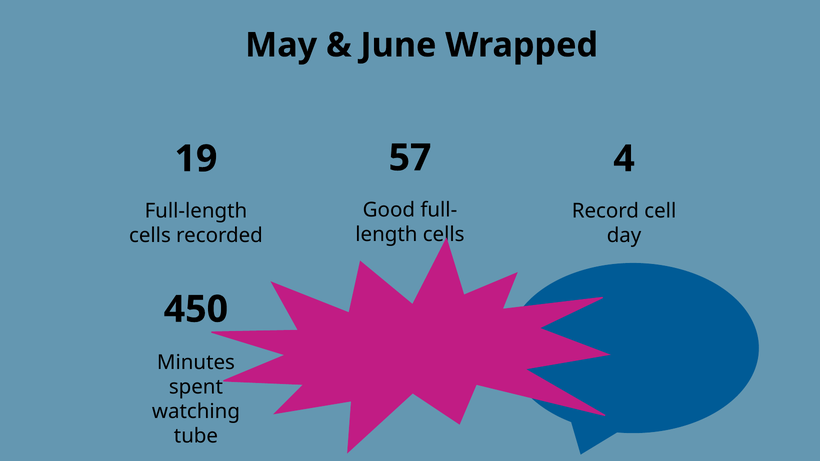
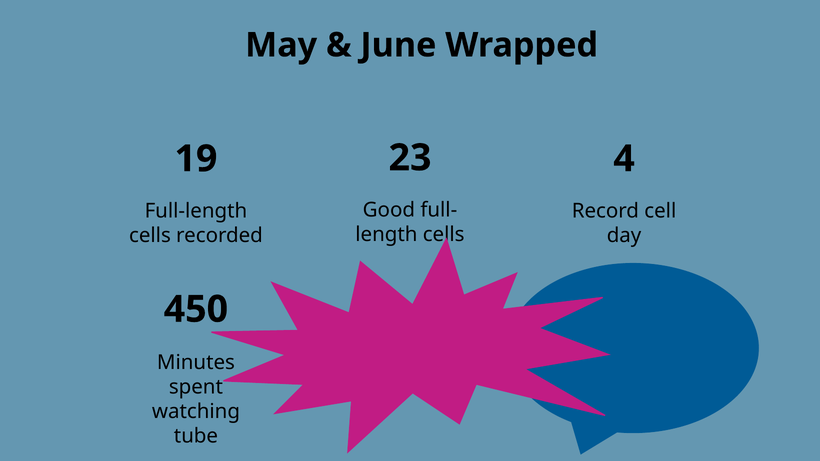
57: 57 -> 23
